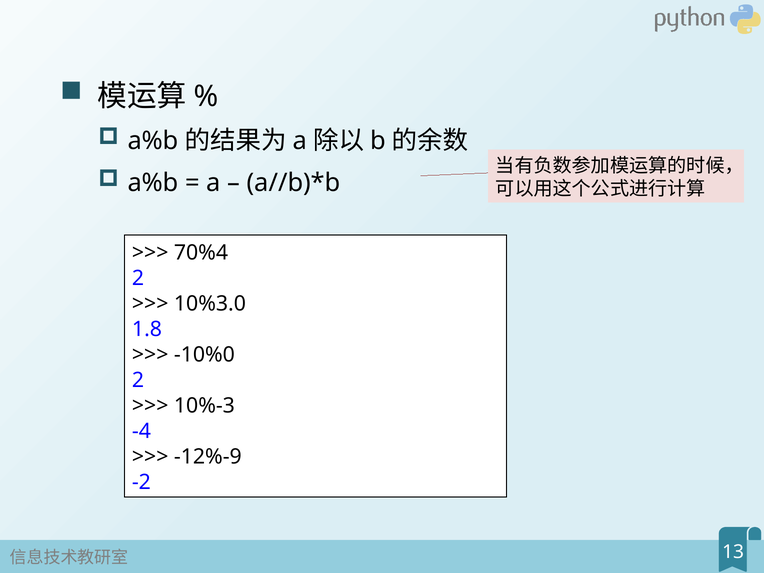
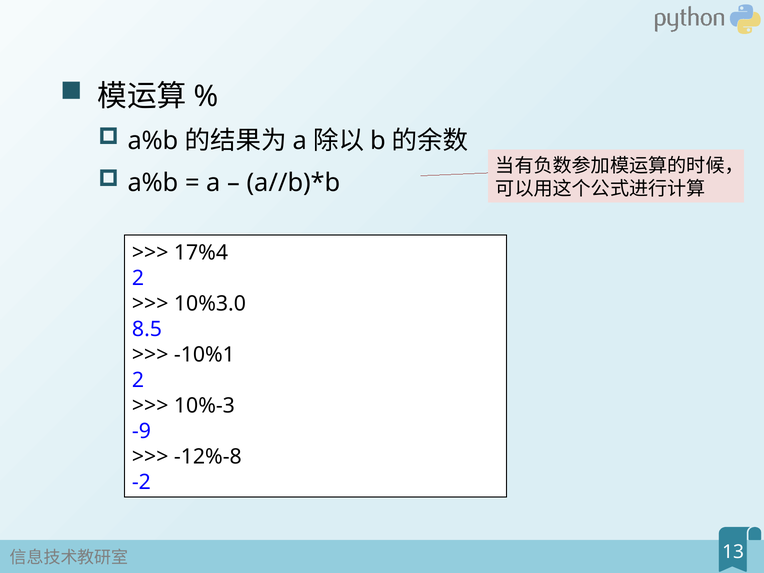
70%4: 70%4 -> 17%4
1.8: 1.8 -> 8.5
-10%0: -10%0 -> -10%1
-4: -4 -> -9
-12%-9: -12%-9 -> -12%-8
